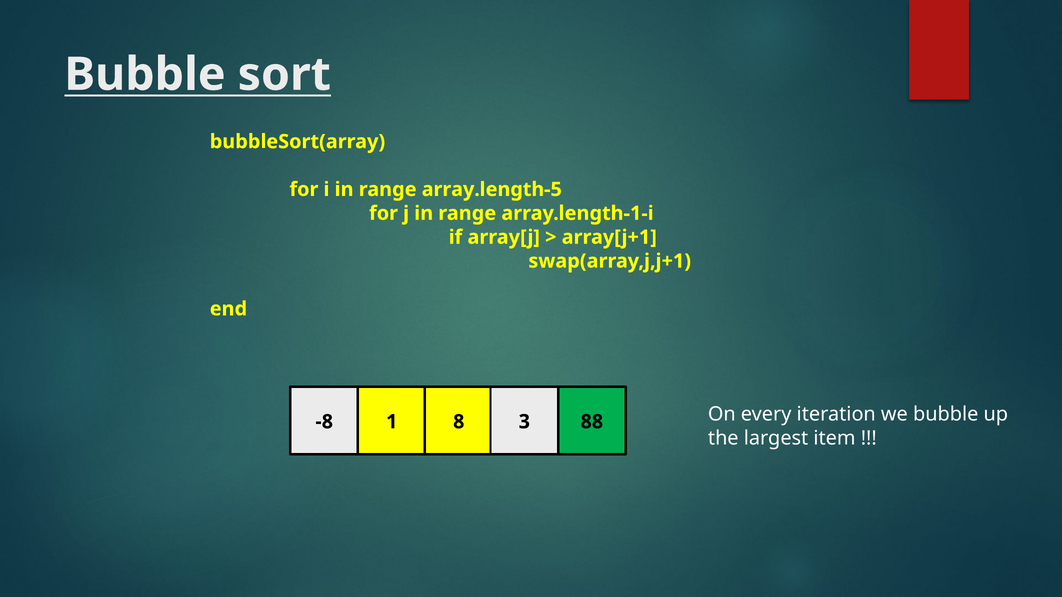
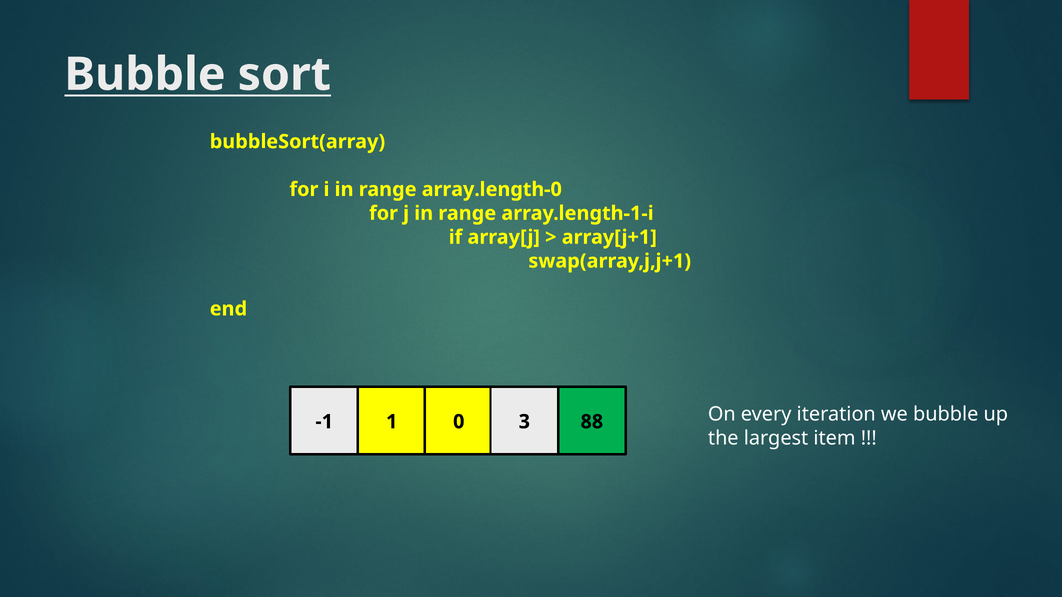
array.length-5: array.length-5 -> array.length-0
-8: -8 -> -1
8: 8 -> 0
